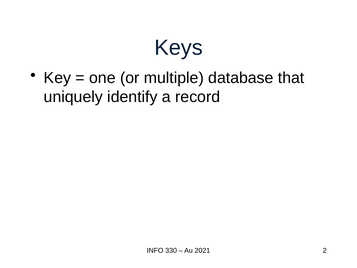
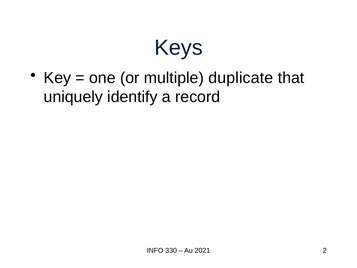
database: database -> duplicate
